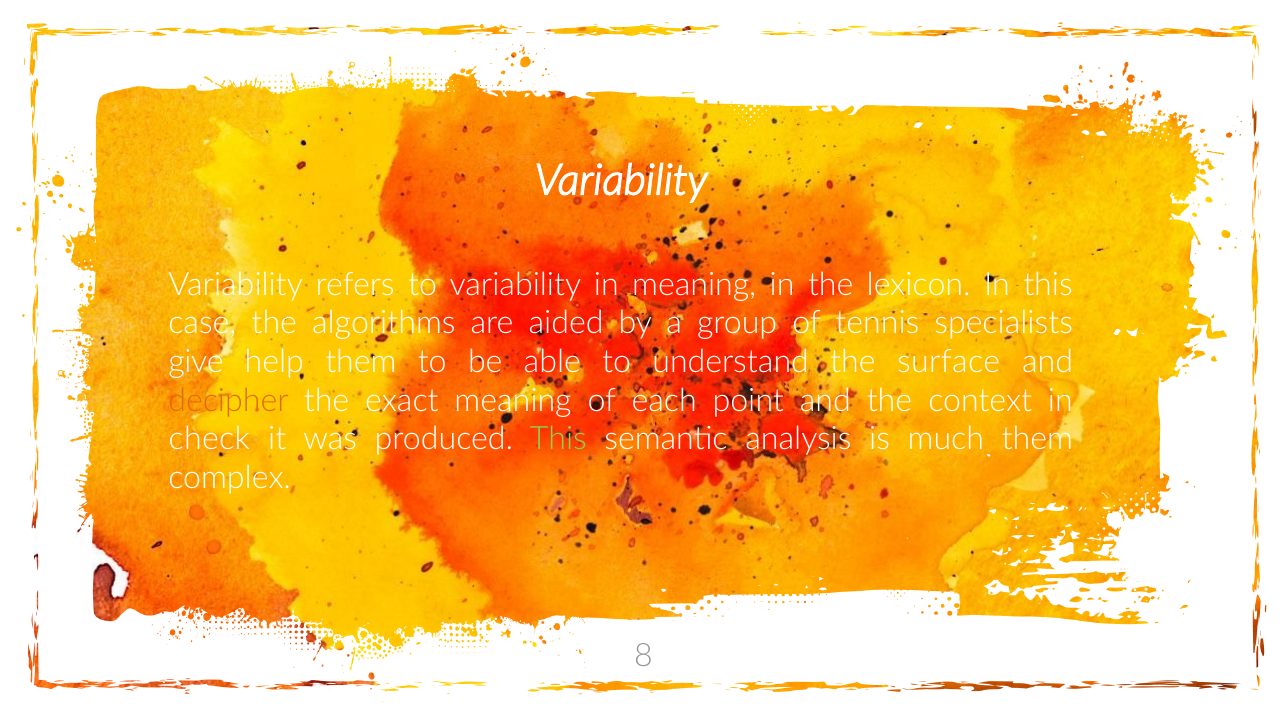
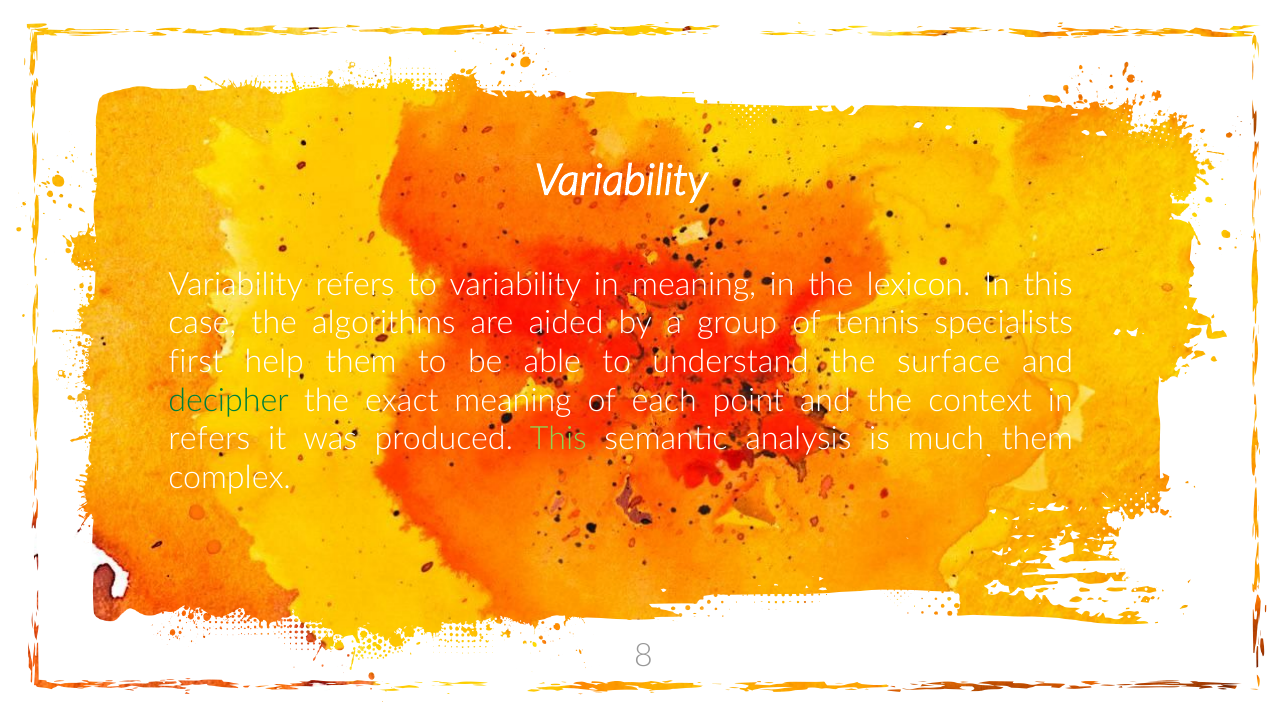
give: give -> first
decipher colour: orange -> green
check at (209, 439): check -> refers
